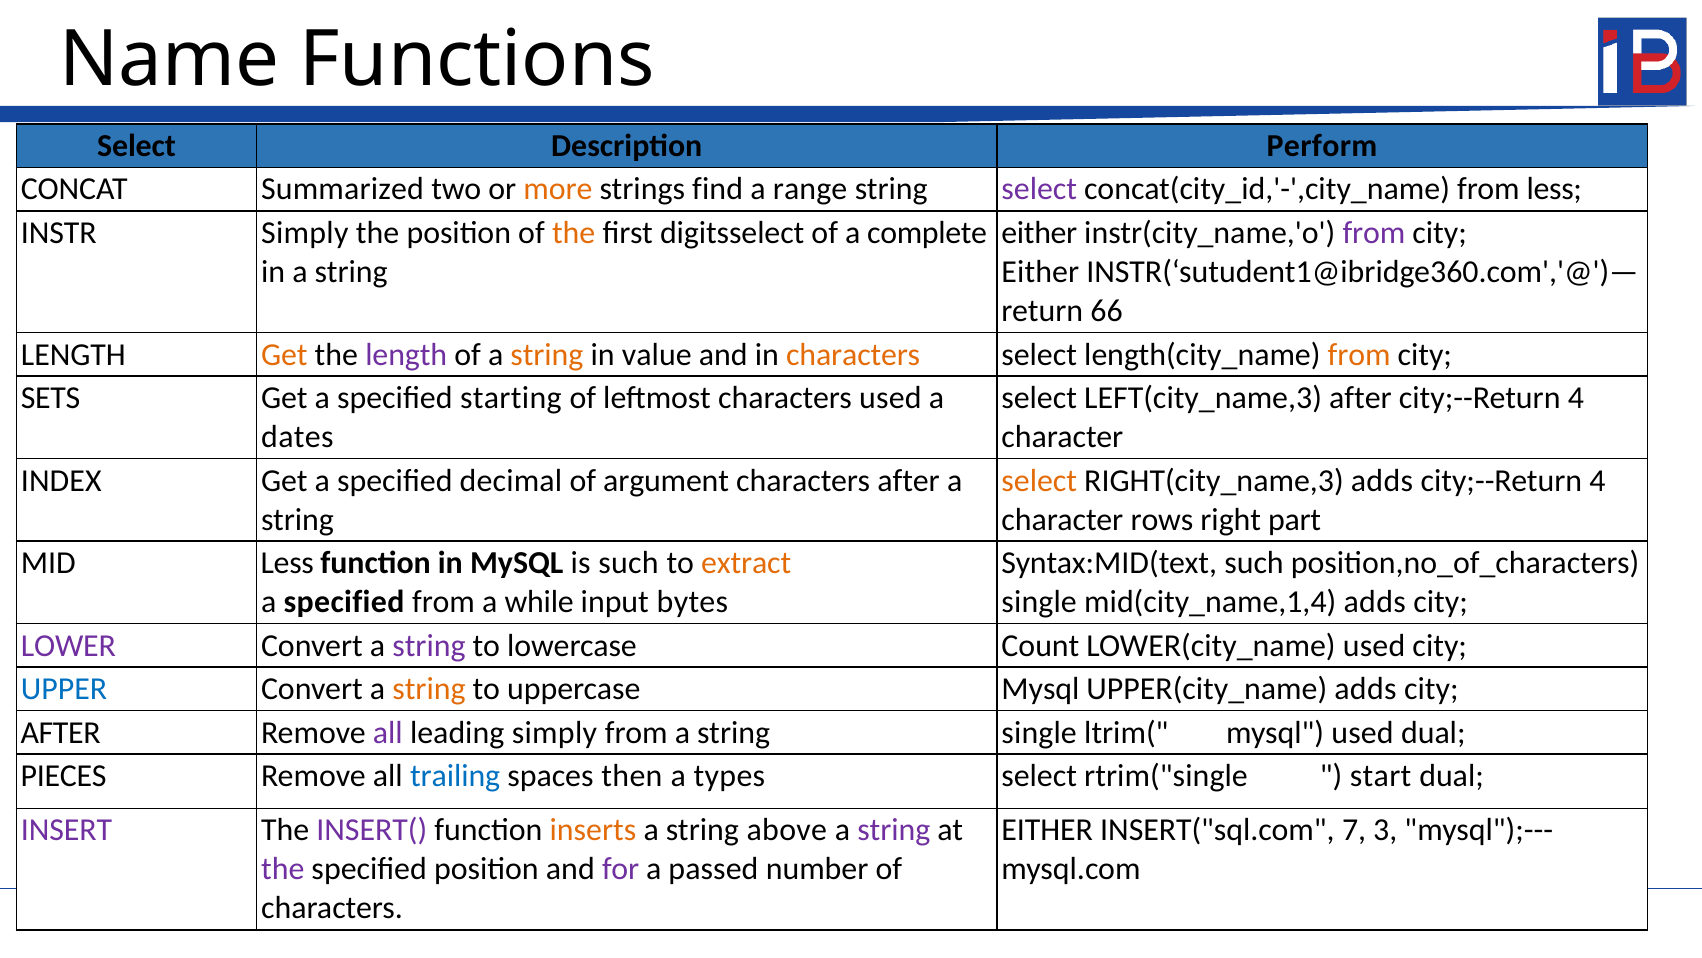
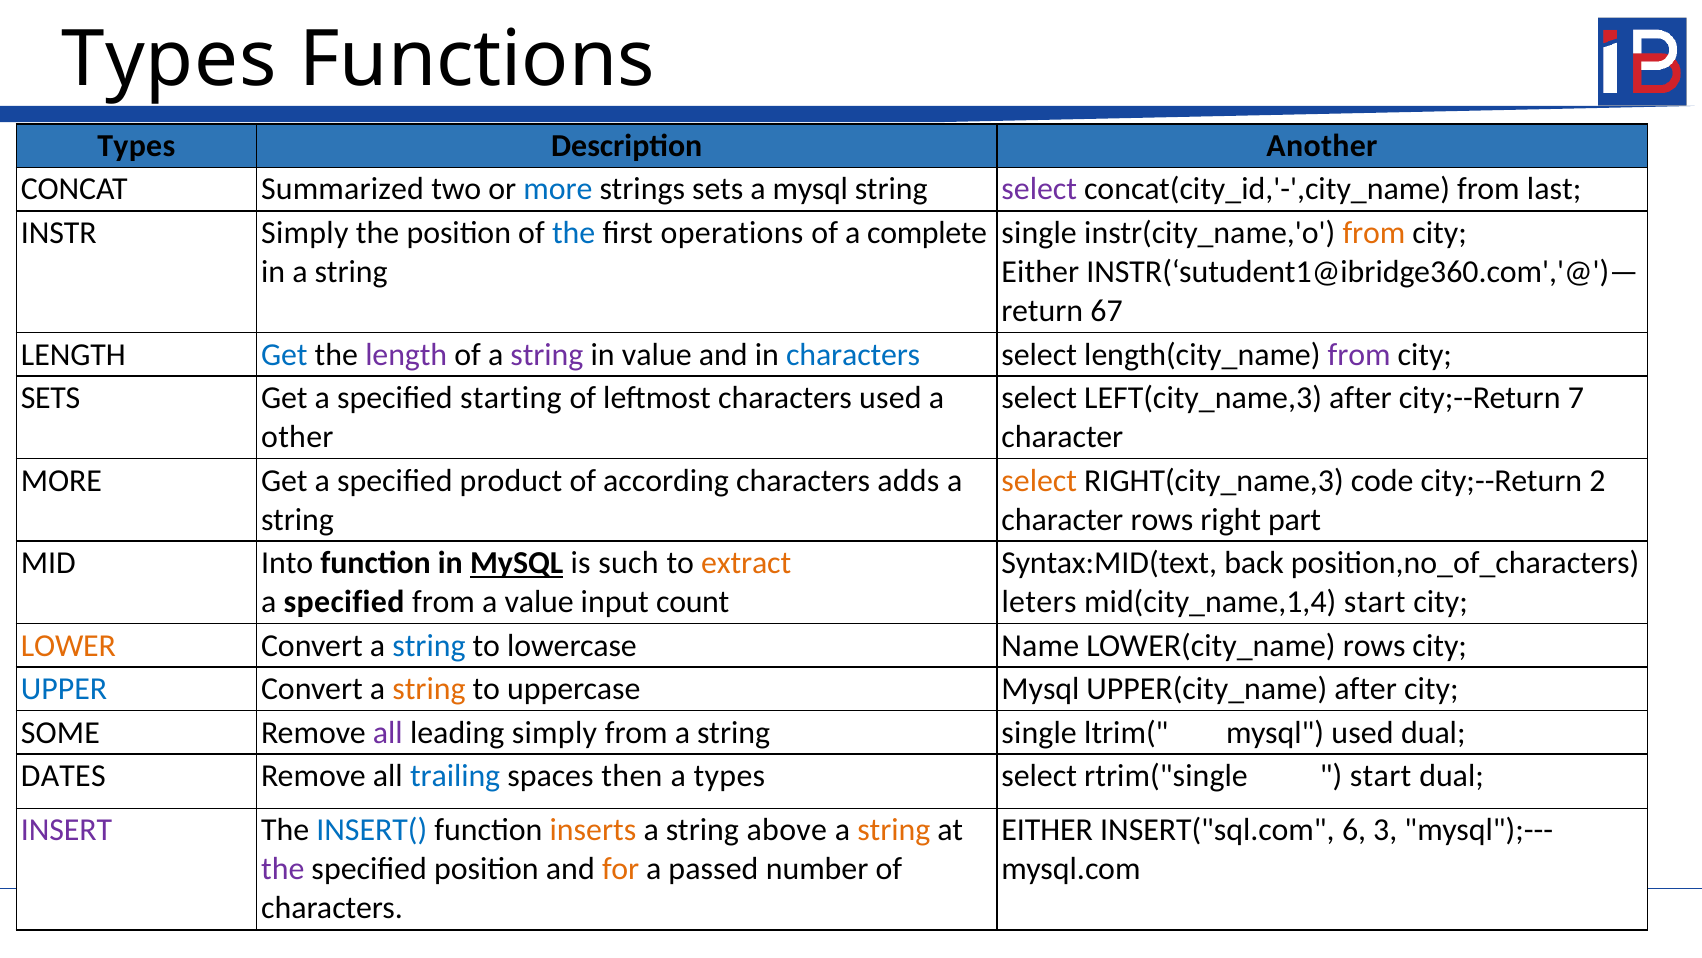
Name at (170, 60): Name -> Types
Select at (137, 146): Select -> Types
Perform: Perform -> Another
more at (558, 189) colour: orange -> blue
strings find: find -> sets
a range: range -> mysql
from less: less -> last
the at (574, 233) colour: orange -> blue
digitsselect: digitsselect -> operations
either at (1039, 233): either -> single
from at (1374, 233) colour: purple -> orange
66: 66 -> 67
Get at (284, 354) colour: orange -> blue
string at (547, 354) colour: orange -> purple
characters at (853, 354) colour: orange -> blue
from at (1359, 354) colour: orange -> purple
4 at (1576, 398): 4 -> 7
dates: dates -> other
INDEX at (61, 480): INDEX -> MORE
decimal: decimal -> product
argument: argument -> according
characters after: after -> adds
adds at (1382, 480): adds -> code
4 at (1598, 480): 4 -> 2
MID Less: Less -> Into
MySQL at (517, 563) underline: none -> present
Syntax:MID(text such: such -> back
a while: while -> value
bytes: bytes -> count
single at (1039, 602): single -> leters
adds at (1375, 602): adds -> start
LOWER colour: purple -> orange
string at (429, 645) colour: purple -> blue
Count: Count -> Name
used at (1374, 645): used -> rows
adds at (1365, 689): adds -> after
AFTER at (61, 732): AFTER -> SOME
PIECES: PIECES -> DATES
INSERT( colour: purple -> blue
string at (894, 830) colour: purple -> orange
7: 7 -> 6
for colour: purple -> orange
